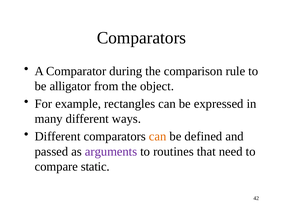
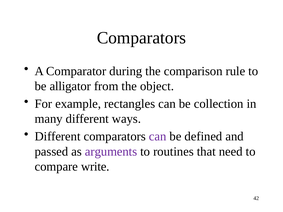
expressed: expressed -> collection
can at (158, 137) colour: orange -> purple
static: static -> write
